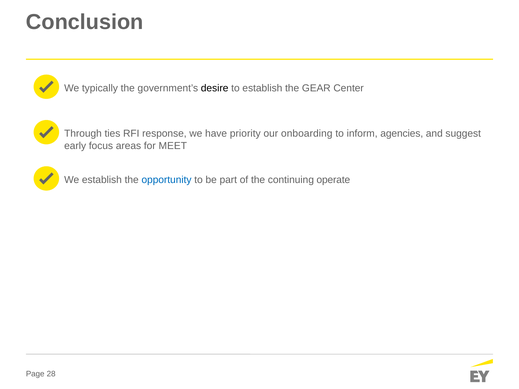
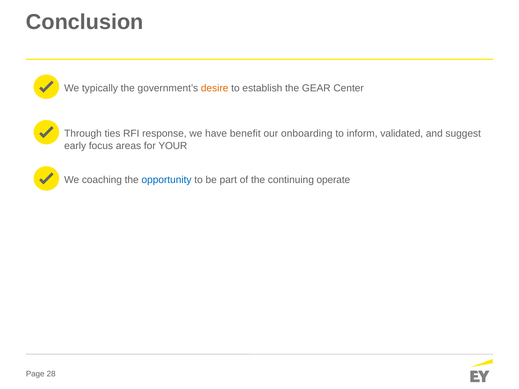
desire colour: black -> orange
priority: priority -> benefit
agencies: agencies -> validated
MEET: MEET -> YOUR
We establish: establish -> coaching
